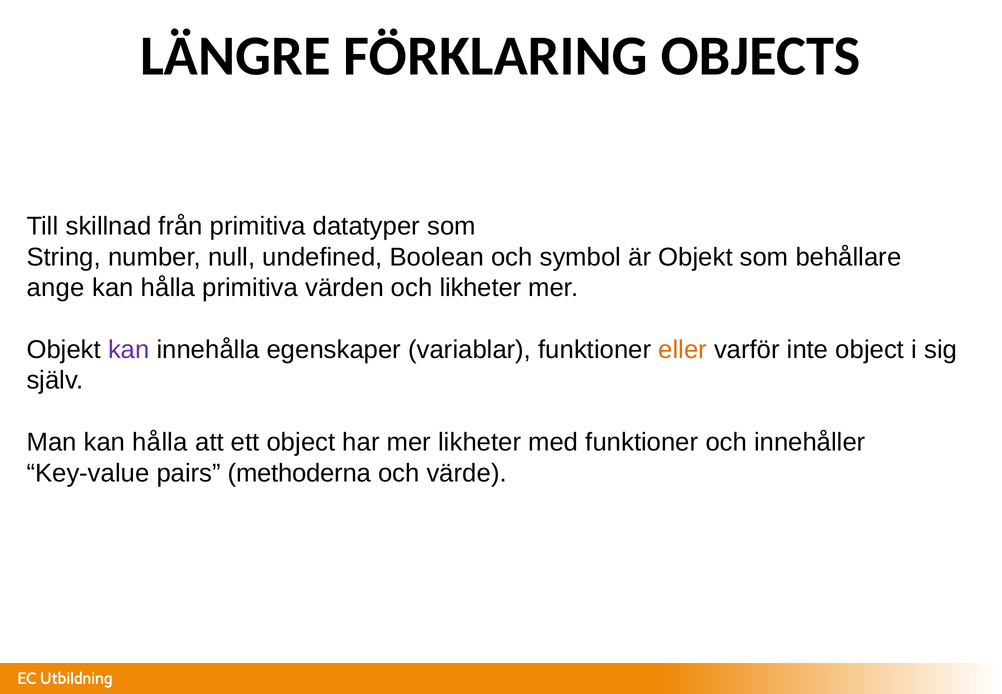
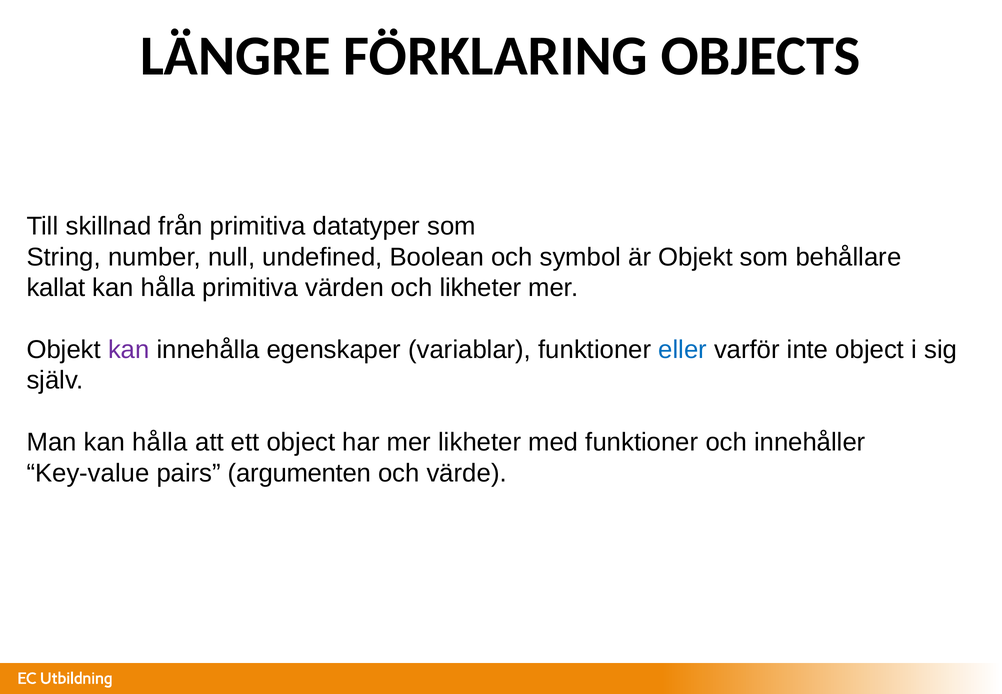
ange: ange -> kallat
eller colour: orange -> blue
methoderna: methoderna -> argumenten
